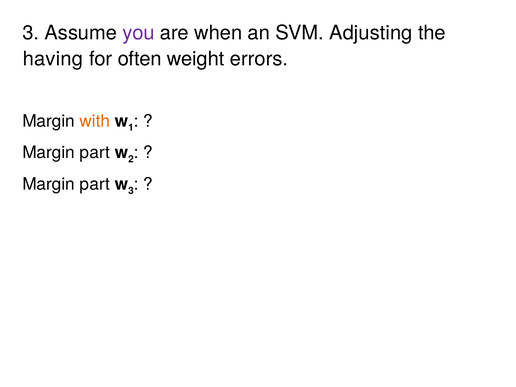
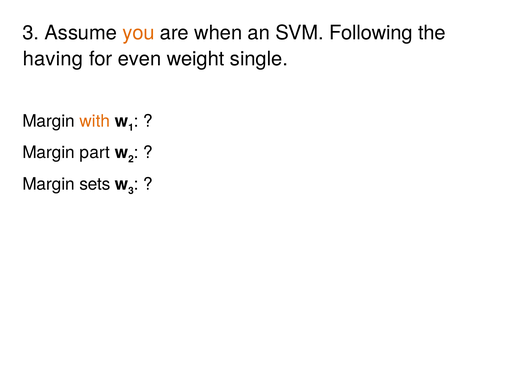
you colour: purple -> orange
Adjusting: Adjusting -> Following
often: often -> even
errors: errors -> single
part at (95, 184): part -> sets
